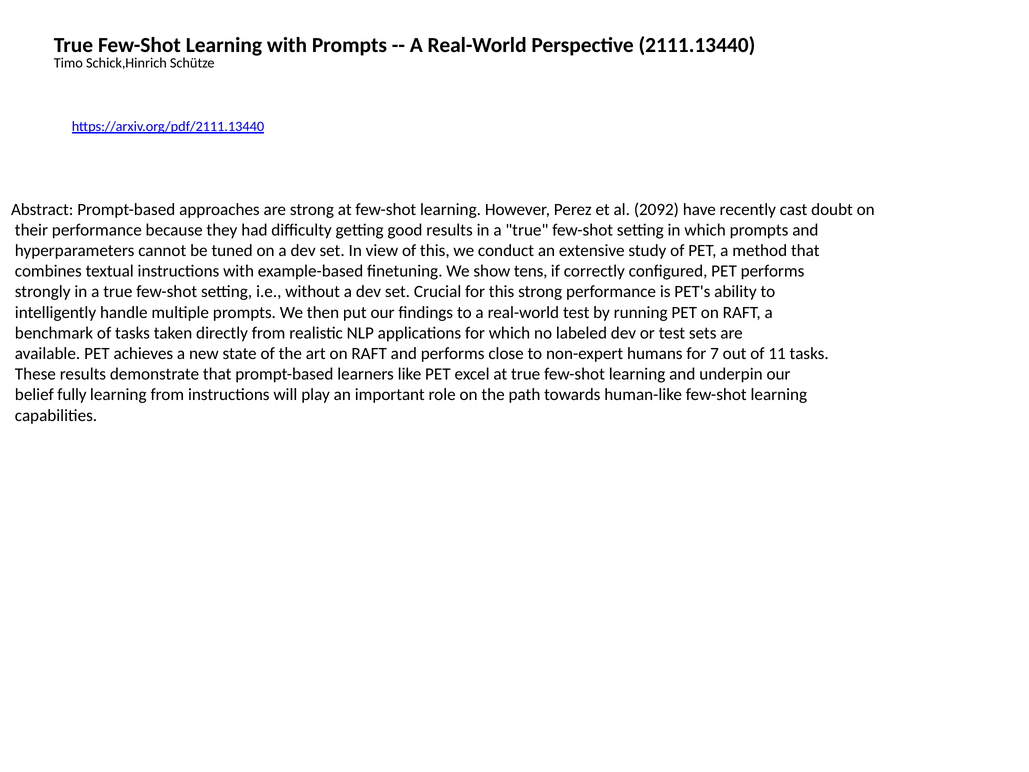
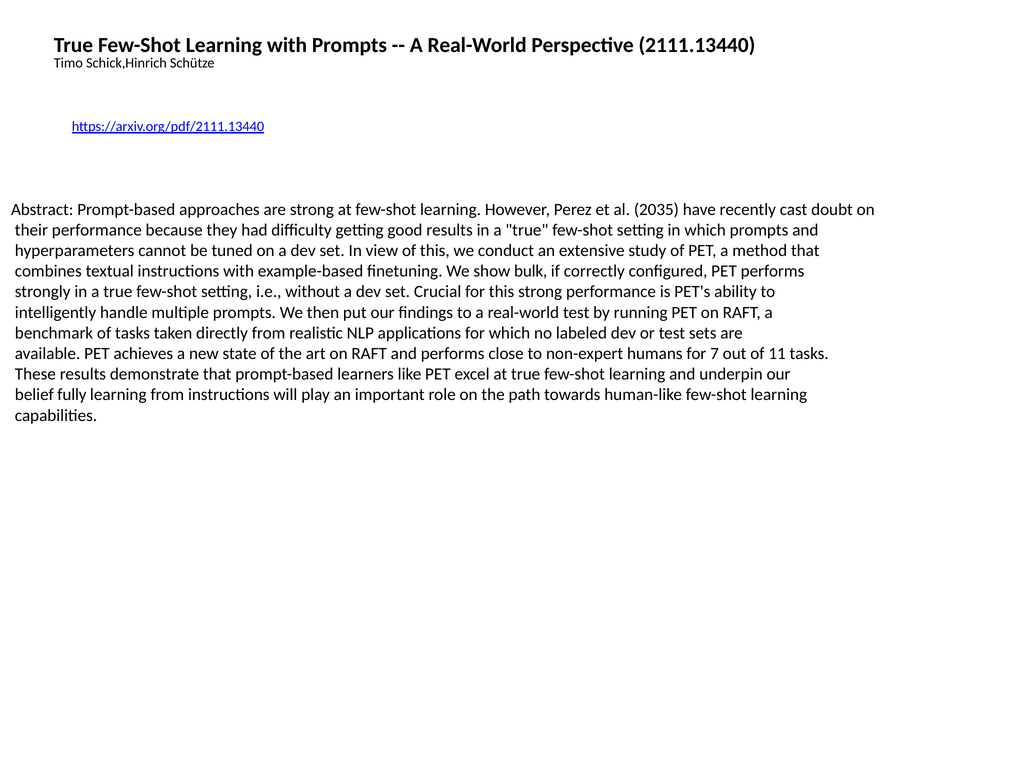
2092: 2092 -> 2035
tens: tens -> bulk
